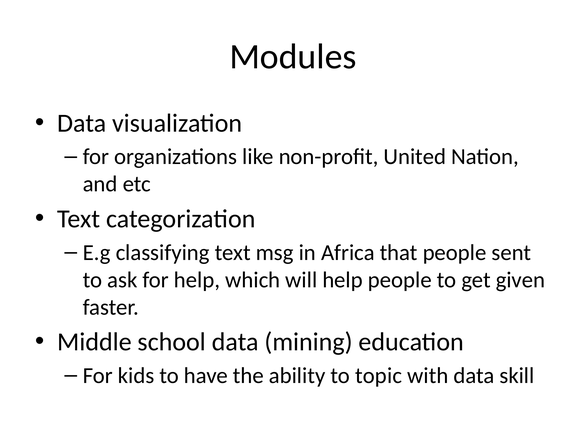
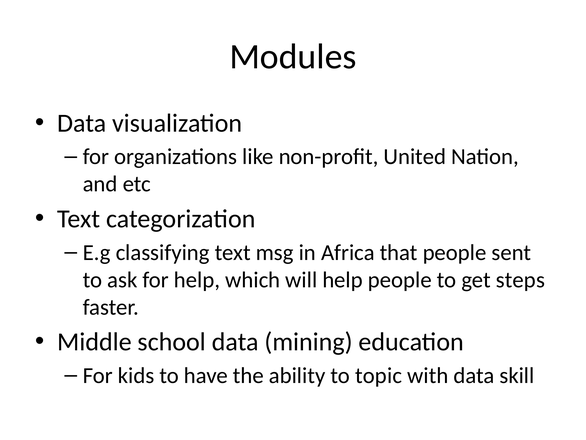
given: given -> steps
